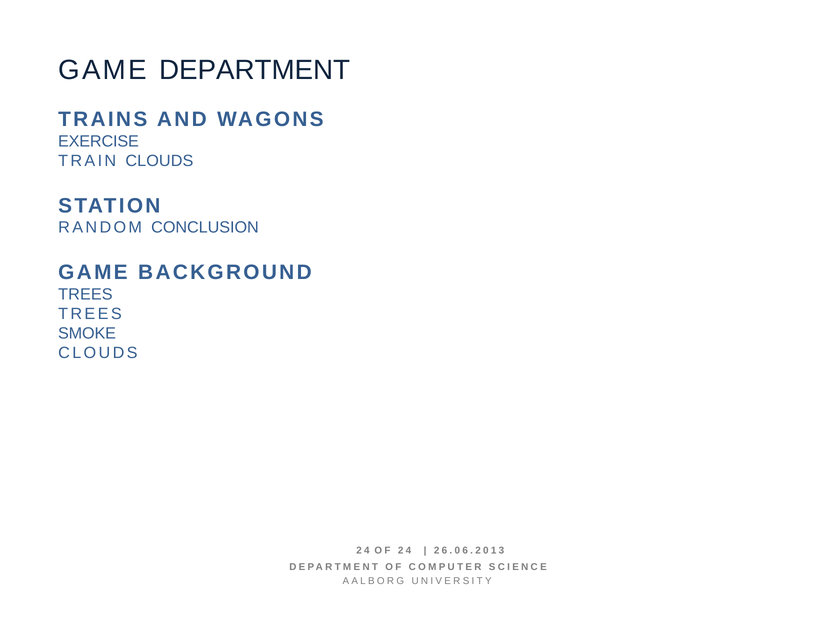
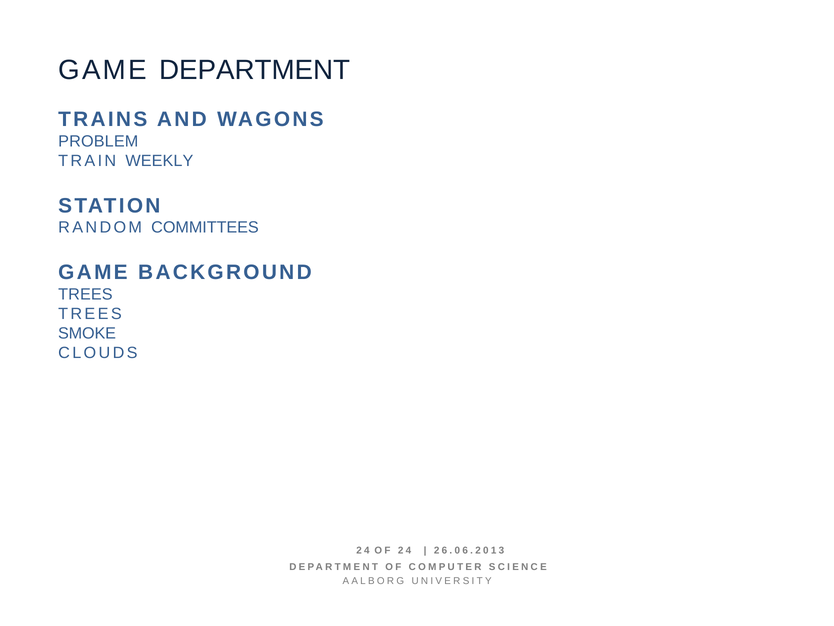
EXERCISE: EXERCISE -> PROBLEM
TRAIN CLOUDS: CLOUDS -> WEEKLY
CONCLUSION: CONCLUSION -> COMMITTEES
